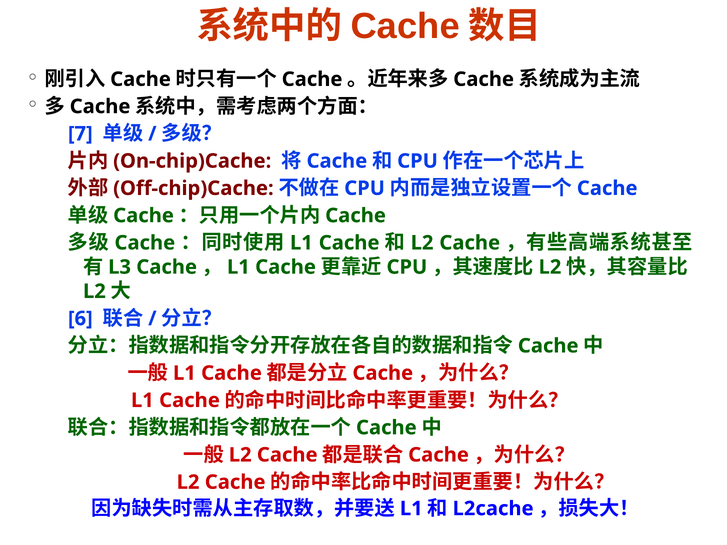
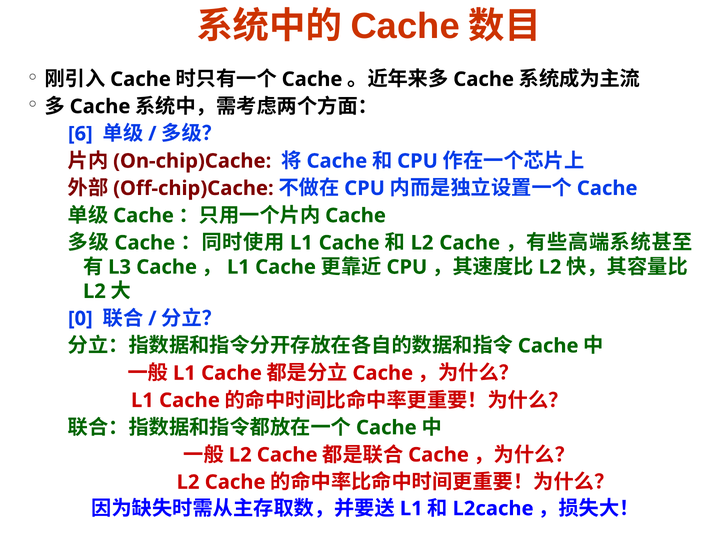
7: 7 -> 6
6: 6 -> 0
